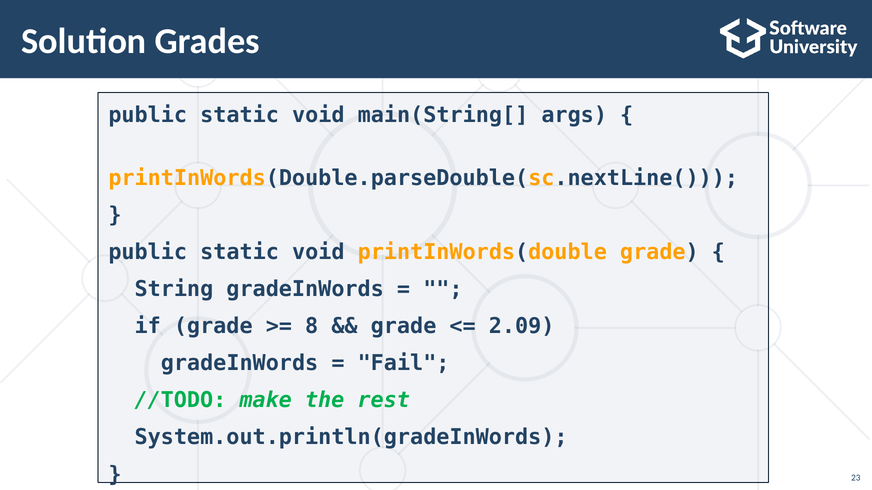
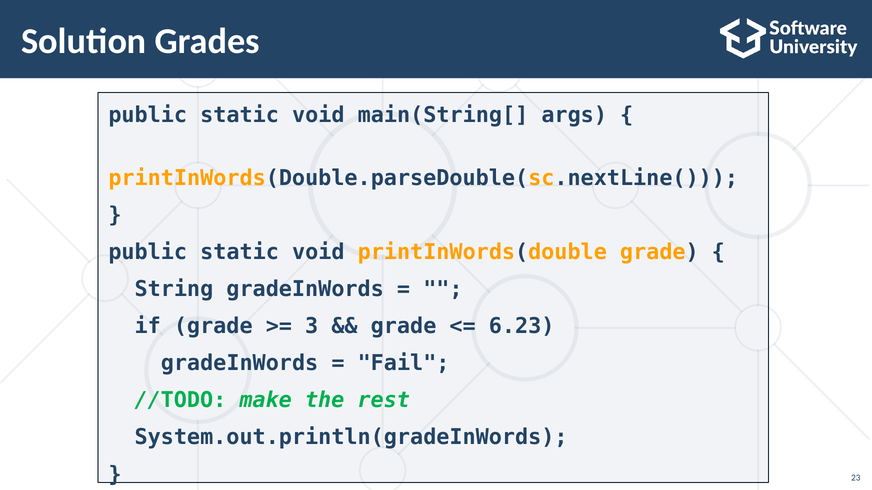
8: 8 -> 3
2.09: 2.09 -> 6.23
